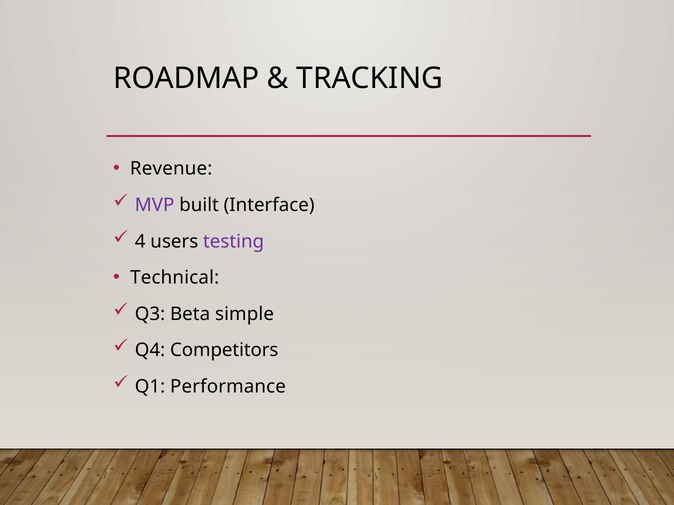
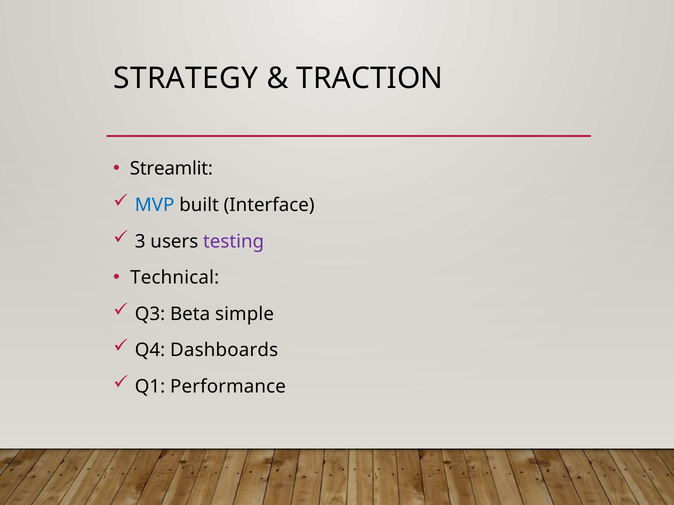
ROADMAP: ROADMAP -> STRATEGY
TRACKING: TRACKING -> TRACTION
Revenue: Revenue -> Streamlit
MVP colour: purple -> blue
4: 4 -> 3
Competitors: Competitors -> Dashboards
